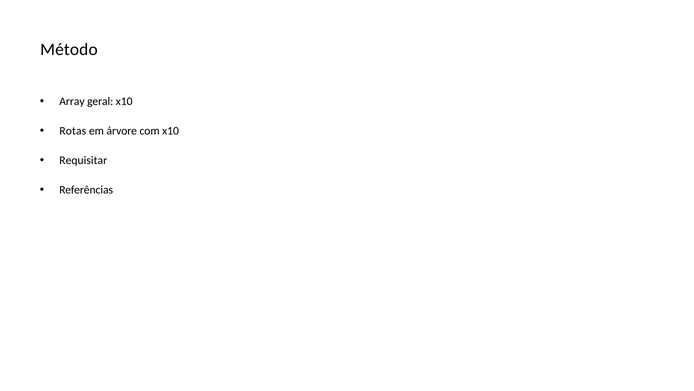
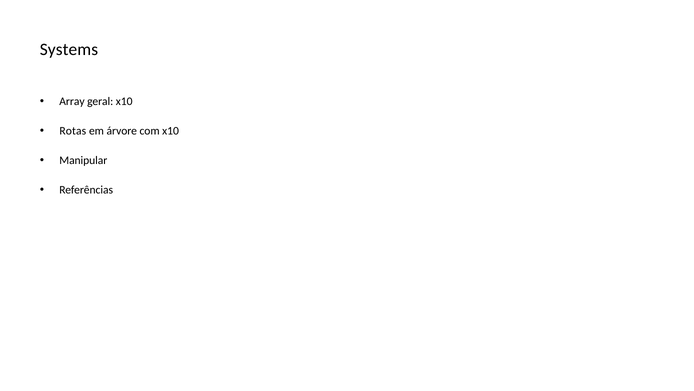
Método: Método -> Systems
Requisitar: Requisitar -> Manipular
